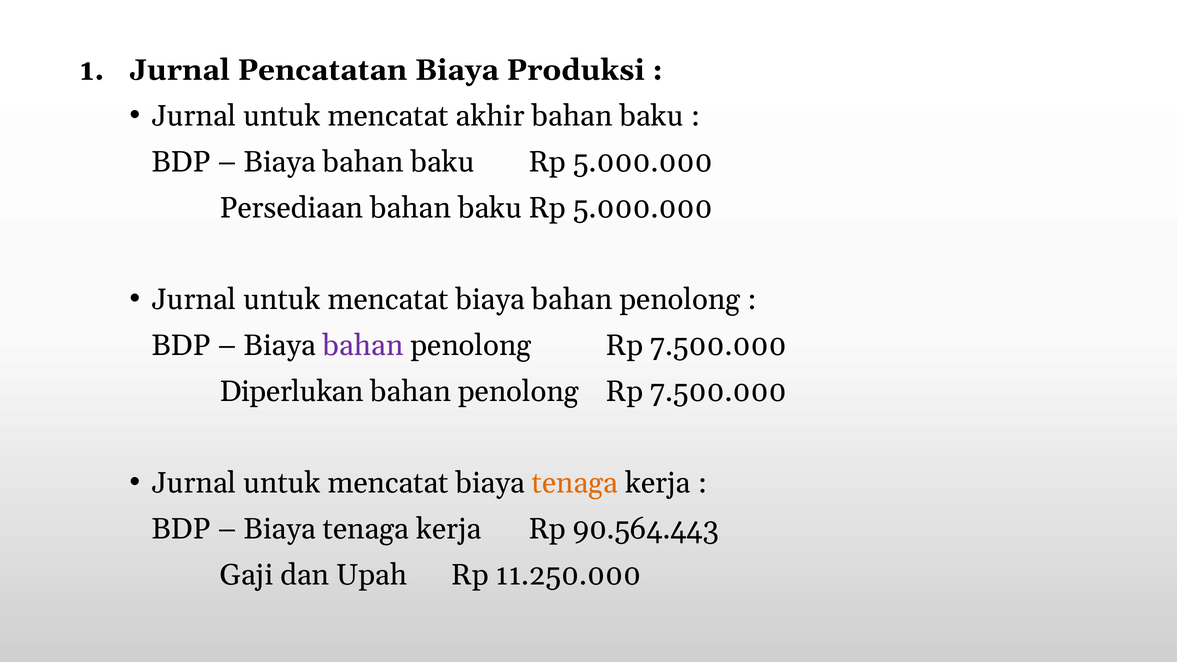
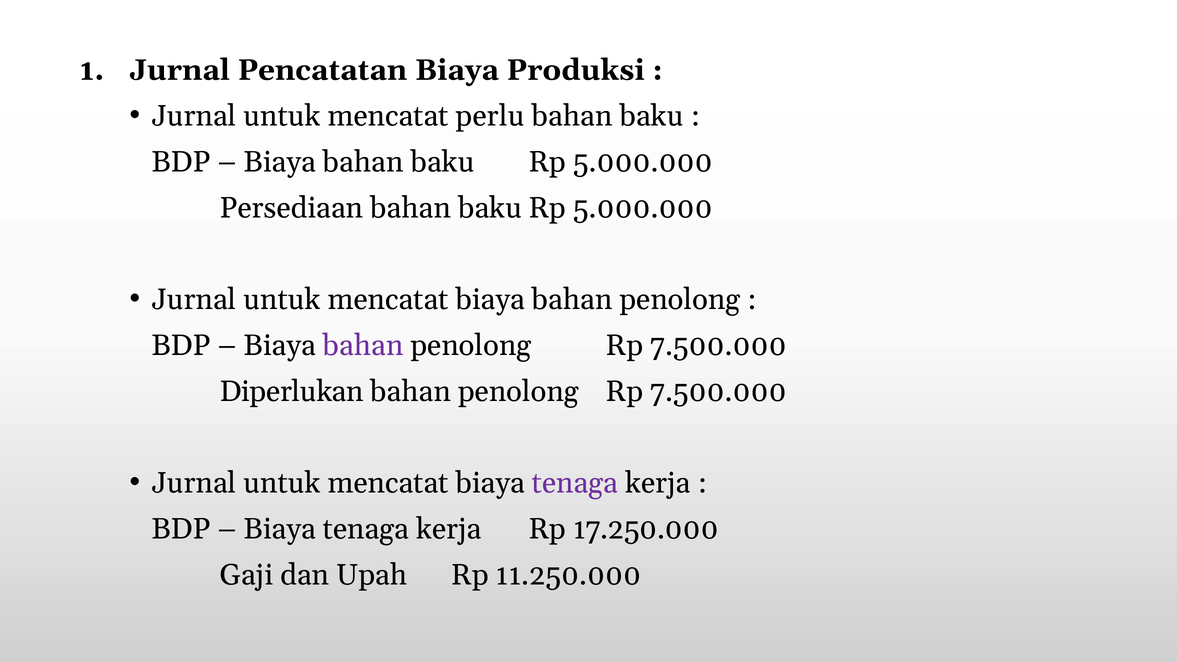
akhir: akhir -> perlu
tenaga at (575, 483) colour: orange -> purple
90.564.443: 90.564.443 -> 17.250.000
